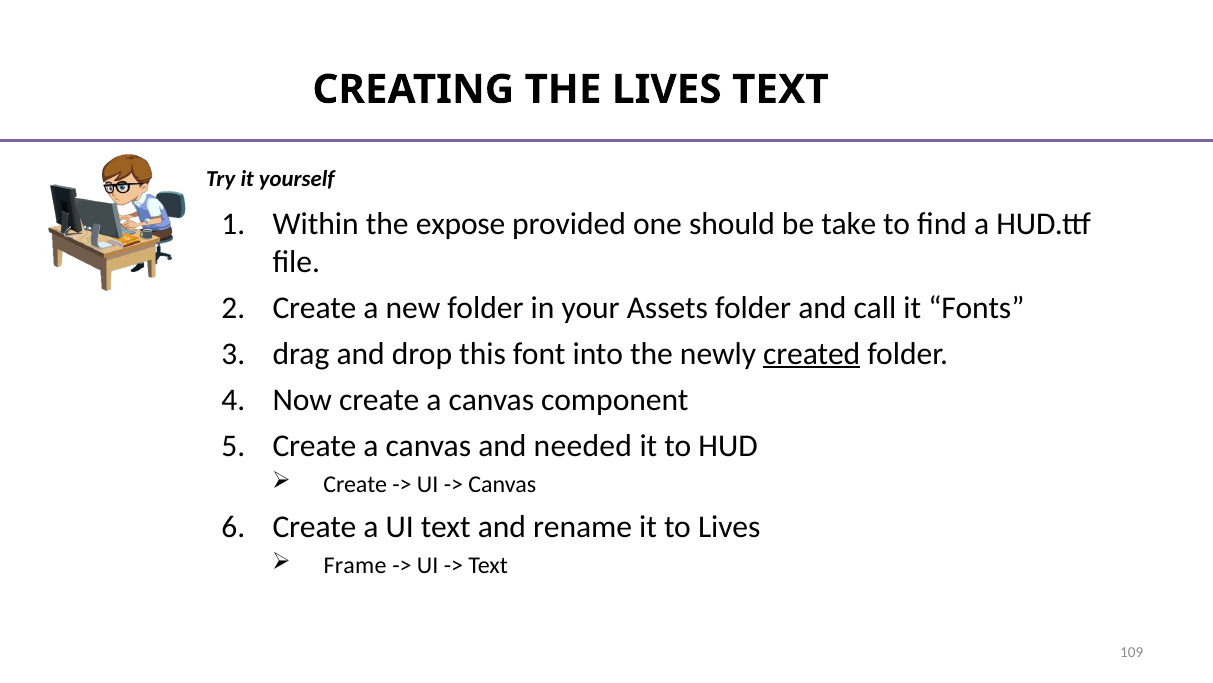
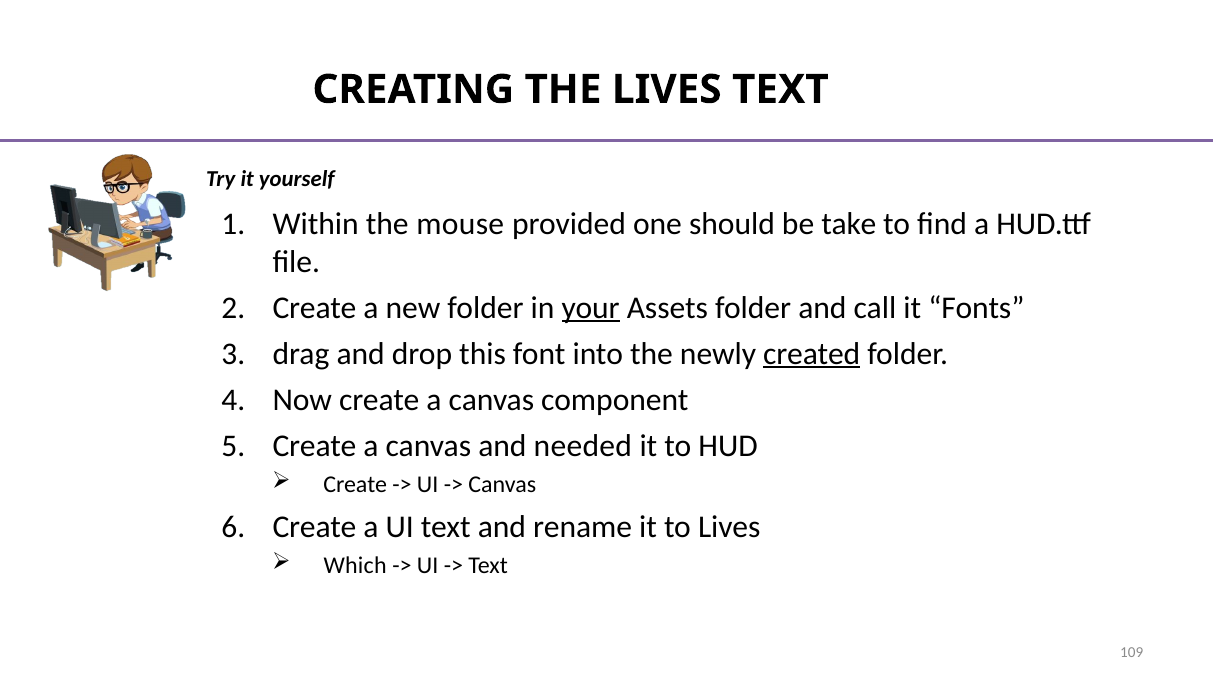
expose: expose -> mouse
your underline: none -> present
Frame: Frame -> Which
